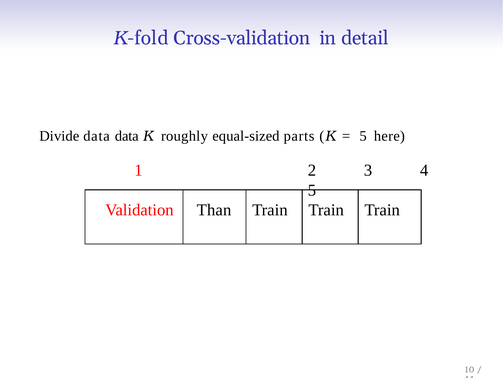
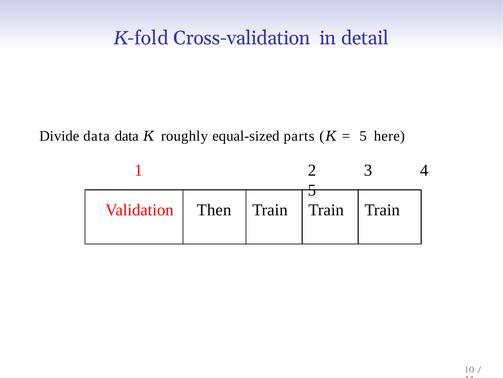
Than: Than -> Then
